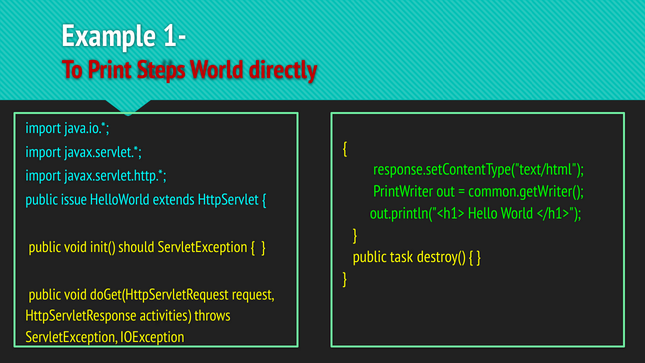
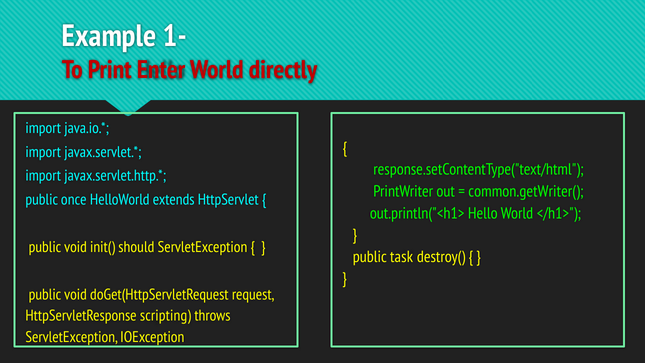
Steps: Steps -> Enter
issue: issue -> once
activities: activities -> scripting
